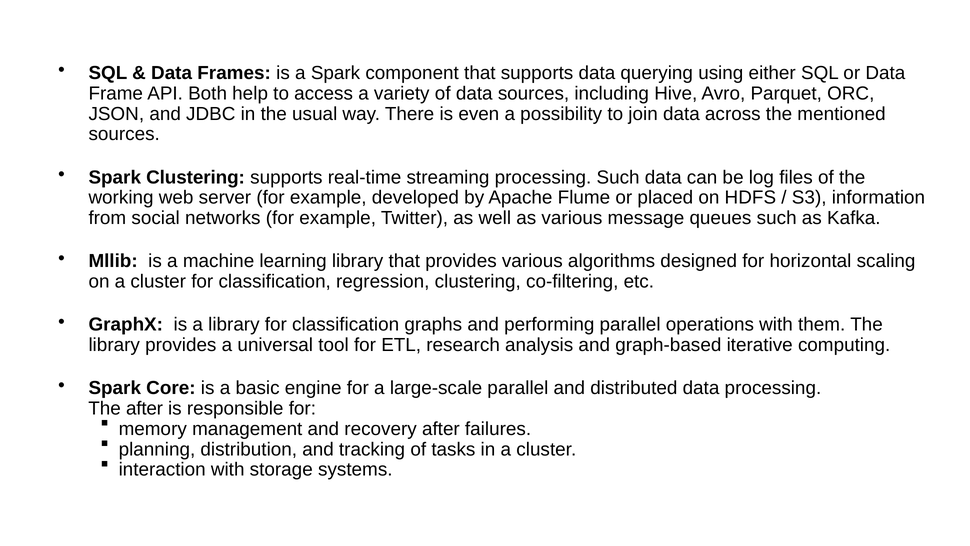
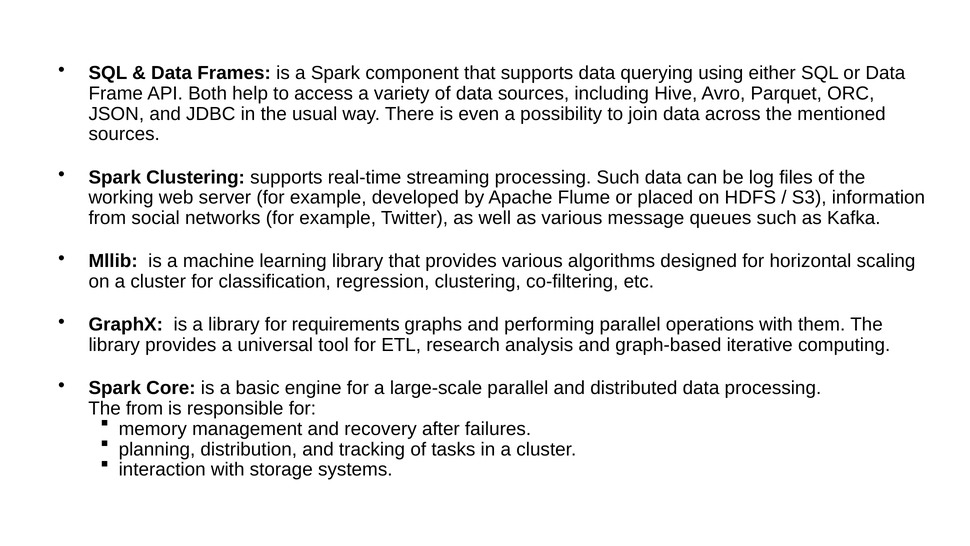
library for classification: classification -> requirements
The after: after -> from
